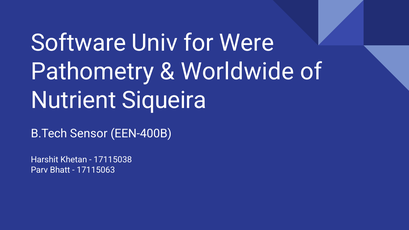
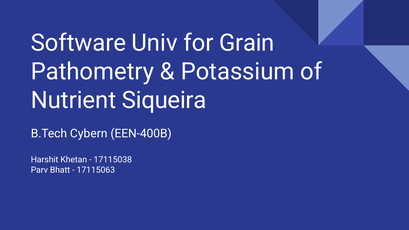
Were: Were -> Grain
Worldwide: Worldwide -> Potassium
Sensor: Sensor -> Cybern
